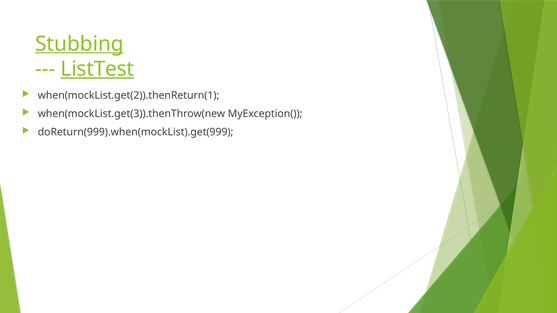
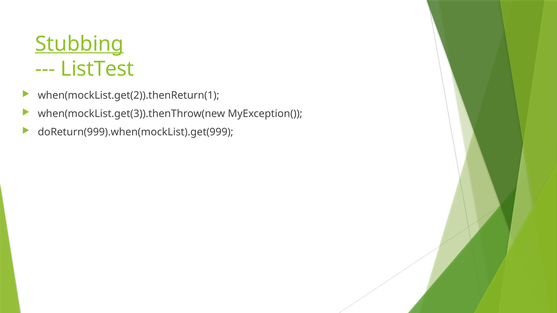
ListTest underline: present -> none
